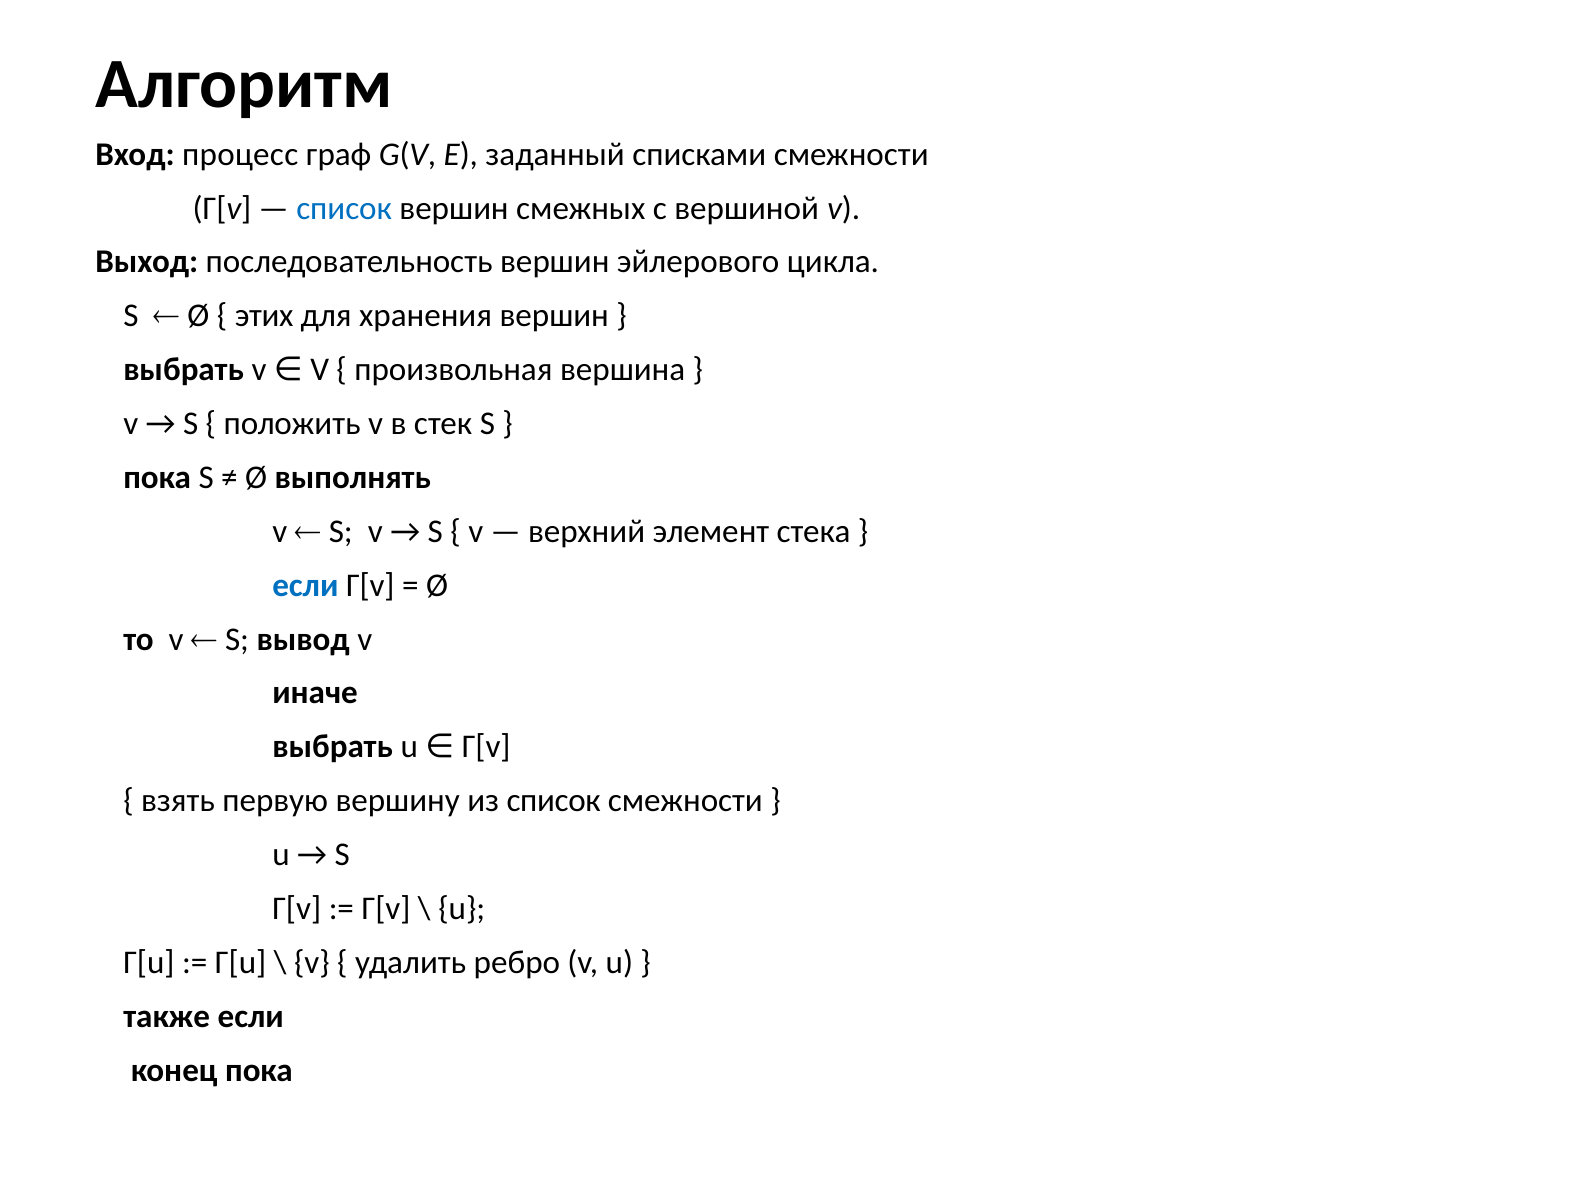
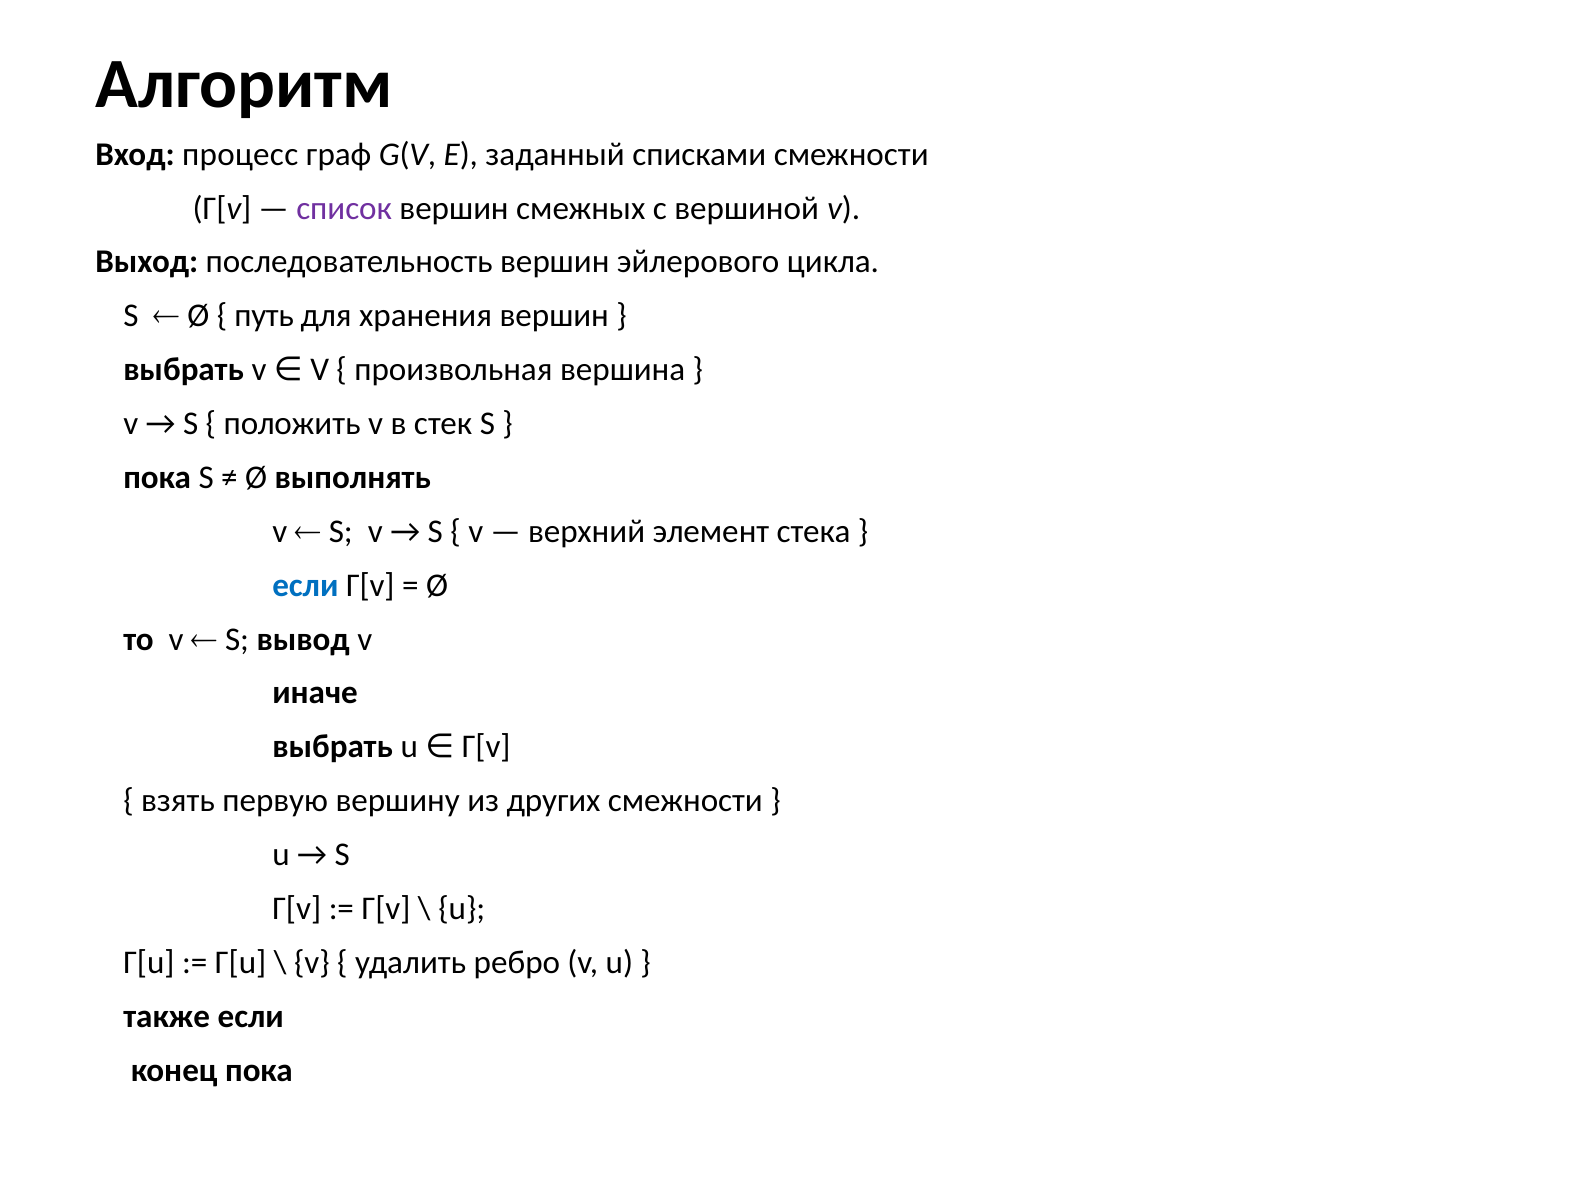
список at (344, 208) colour: blue -> purple
этих: этих -> путь
из список: список -> других
